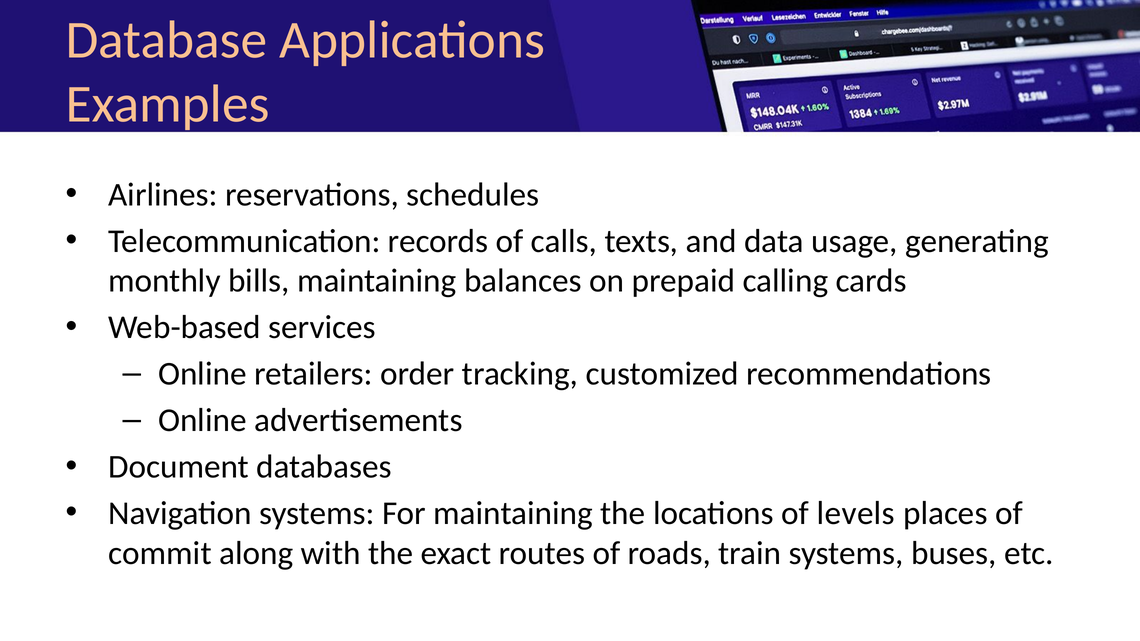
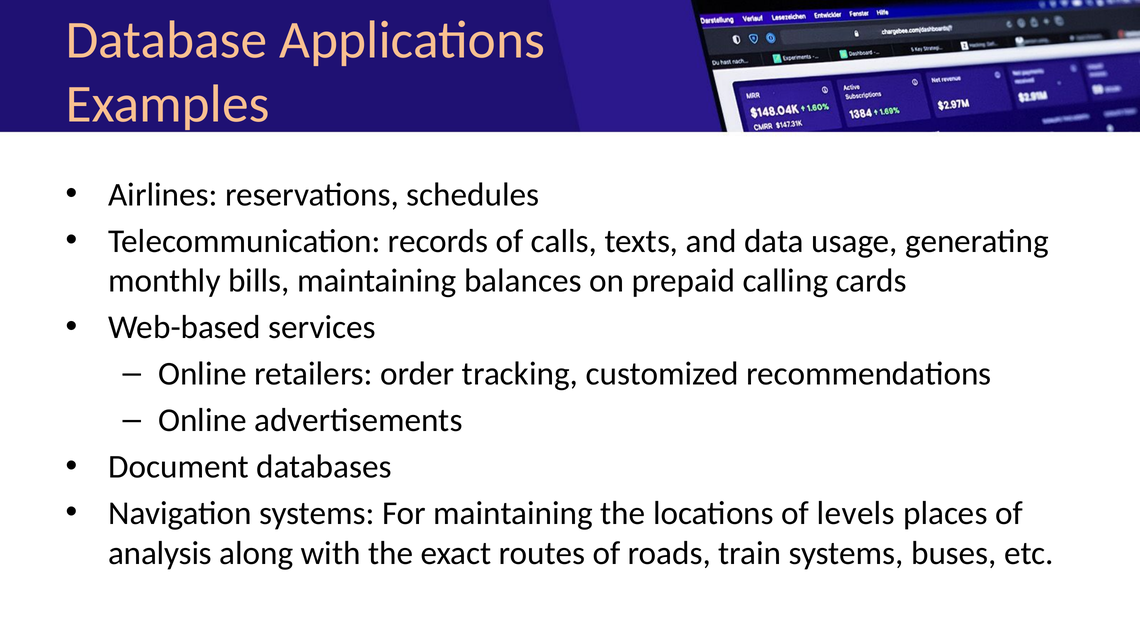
commit: commit -> analysis
